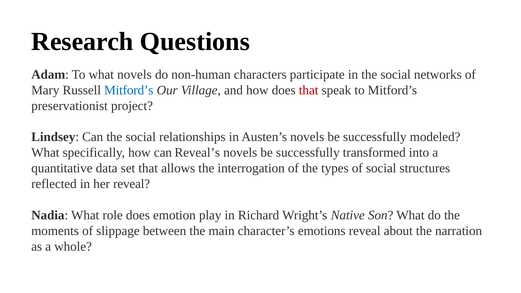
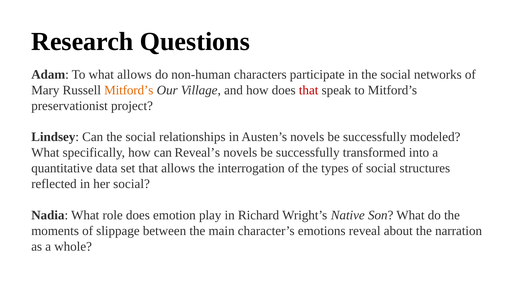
what novels: novels -> allows
Mitford’s at (129, 90) colour: blue -> orange
her reveal: reveal -> social
